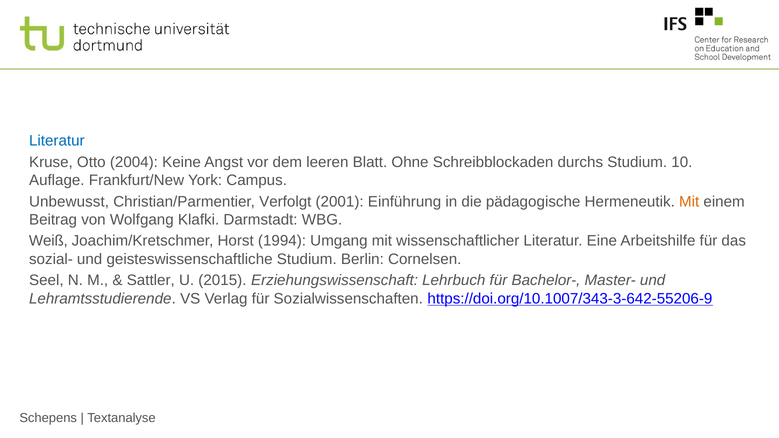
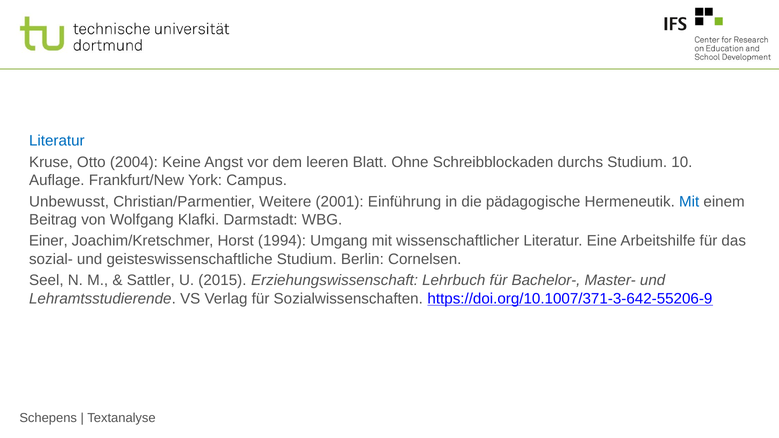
Verfolgt: Verfolgt -> Weitere
Mit at (689, 202) colour: orange -> blue
Weiß: Weiß -> Einer
https://doi.org/10.1007/343-3-642-55206-9: https://doi.org/10.1007/343-3-642-55206-9 -> https://doi.org/10.1007/371-3-642-55206-9
